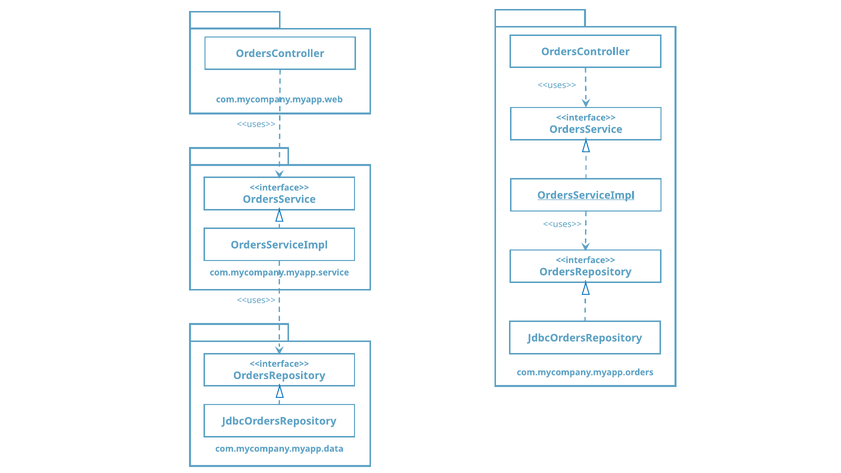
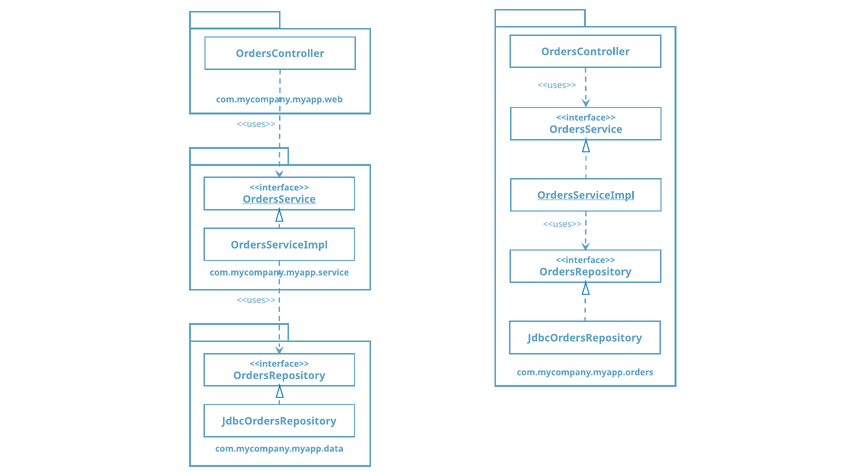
OrdersService at (279, 199) underline: none -> present
